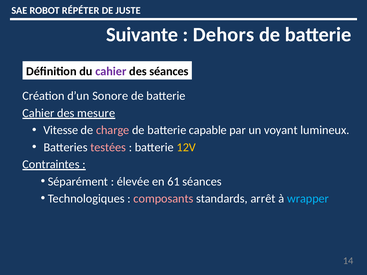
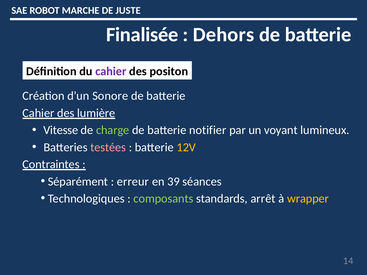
RÉPÉTER: RÉPÉTER -> MARCHE
Suivante: Suivante -> Finalisée
des séances: séances -> positon
mesure: mesure -> lumière
charge colour: pink -> light green
capable: capable -> notifier
élevée: élevée -> erreur
61: 61 -> 39
composants colour: pink -> light green
wrapper colour: light blue -> yellow
